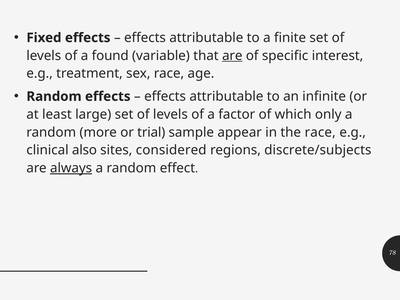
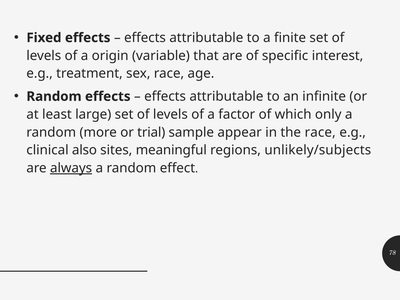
found: found -> origin
are at (232, 56) underline: present -> none
considered: considered -> meaningful
discrete/subjects: discrete/subjects -> unlikely/subjects
